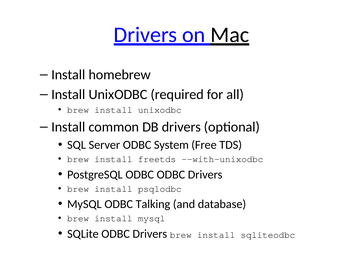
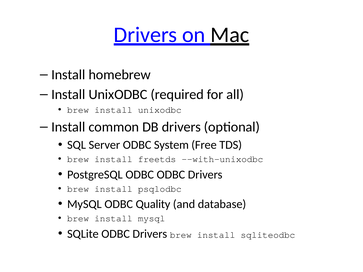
Talking: Talking -> Quality
